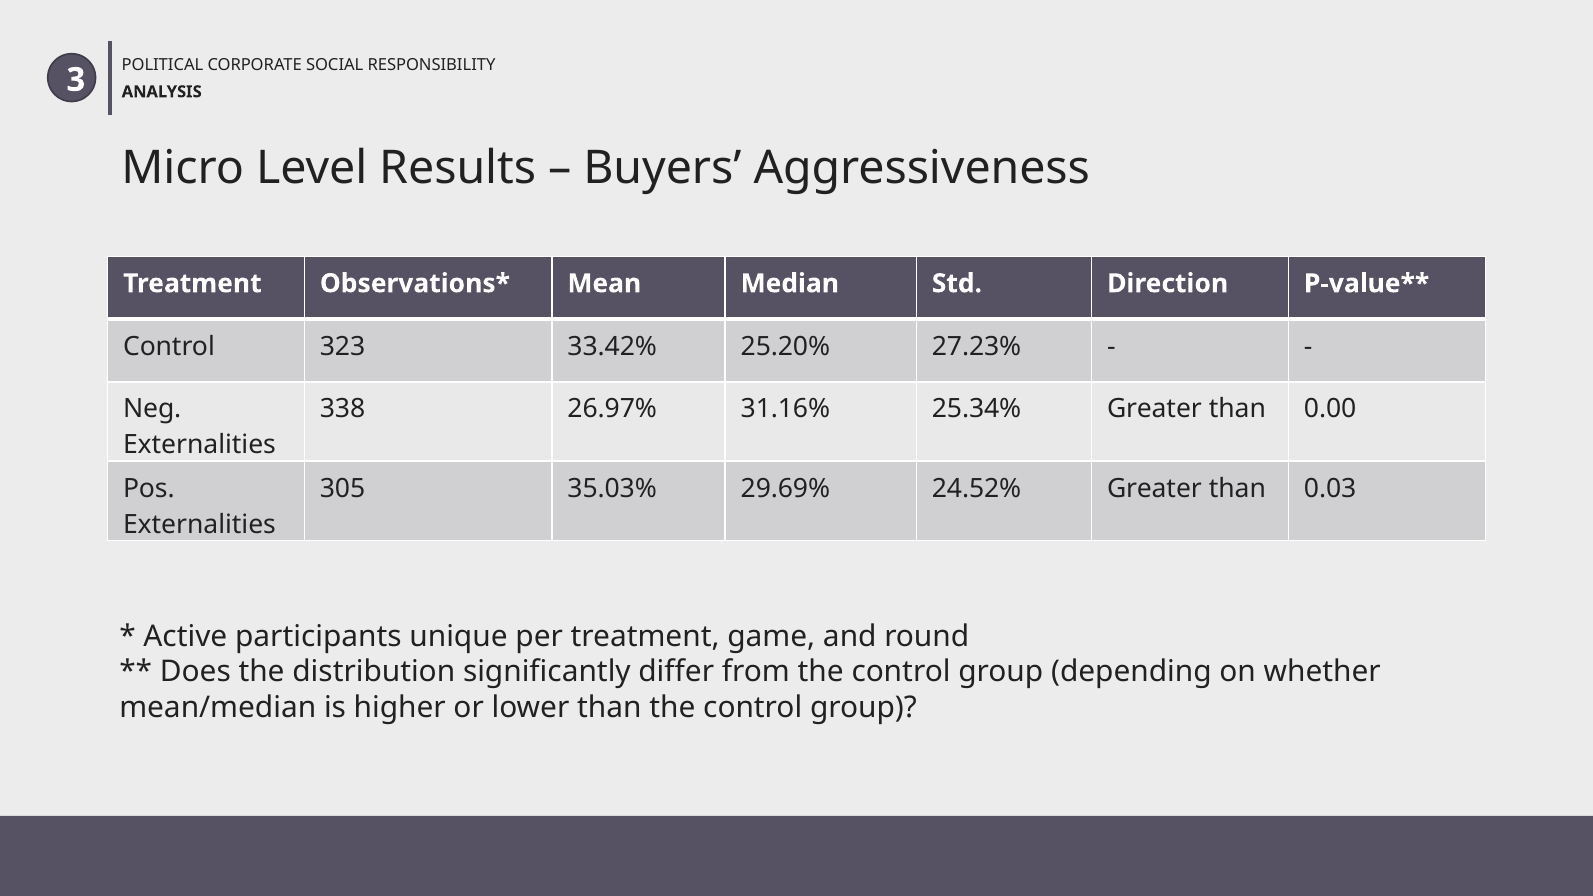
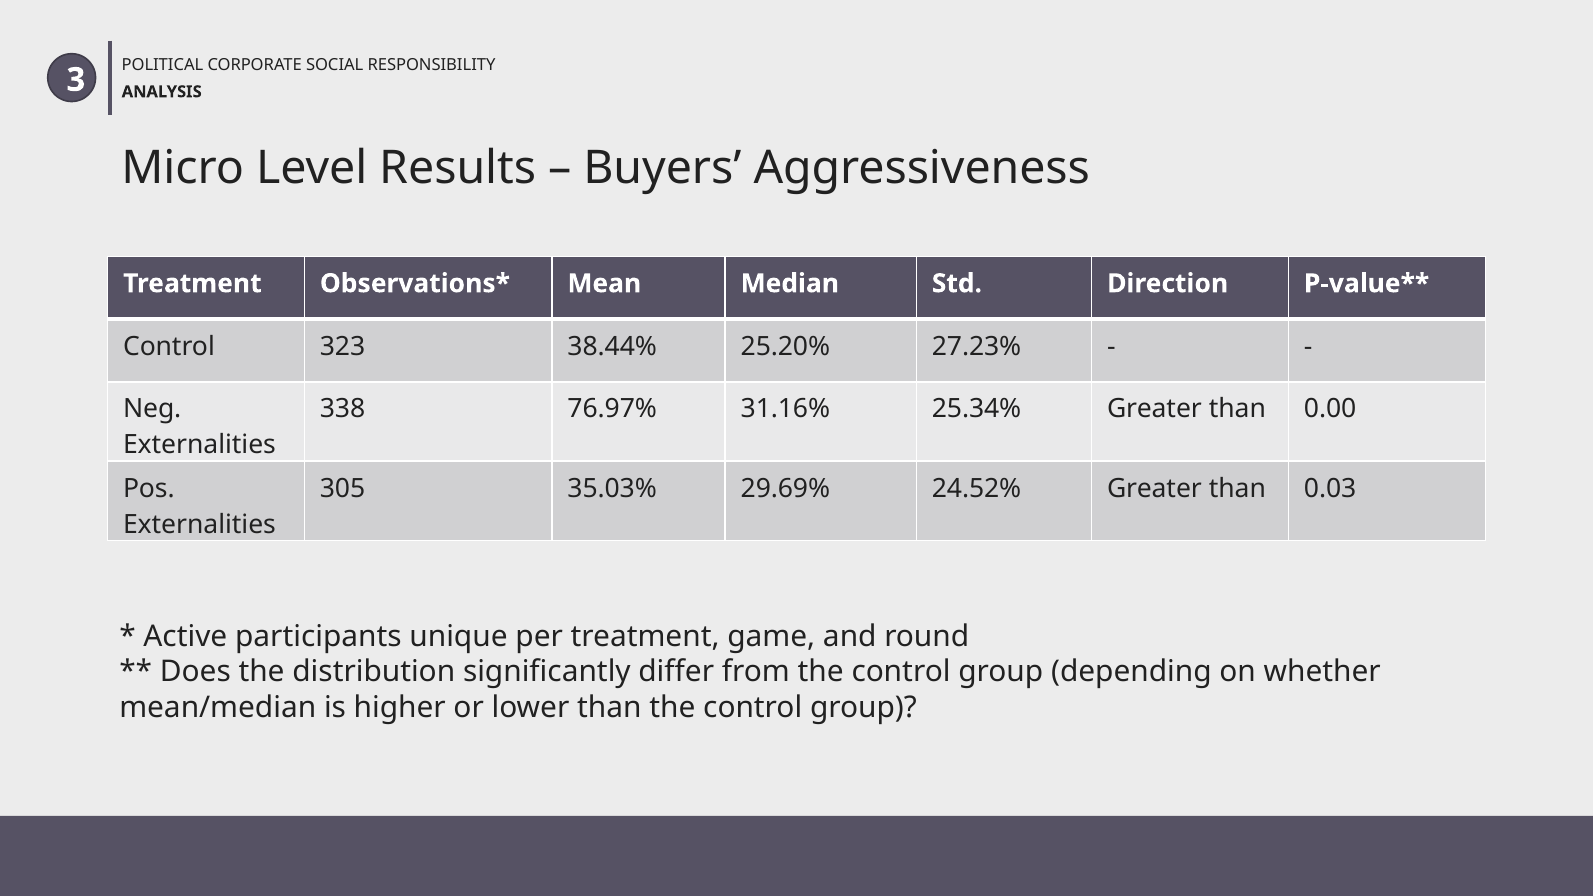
33.42%: 33.42% -> 38.44%
26.97%: 26.97% -> 76.97%
